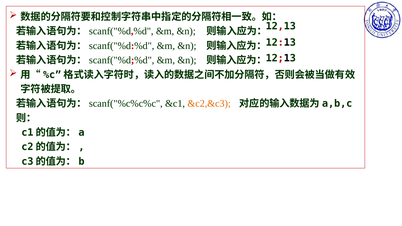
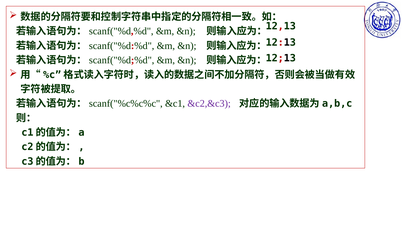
&c2,&c3 colour: orange -> purple
